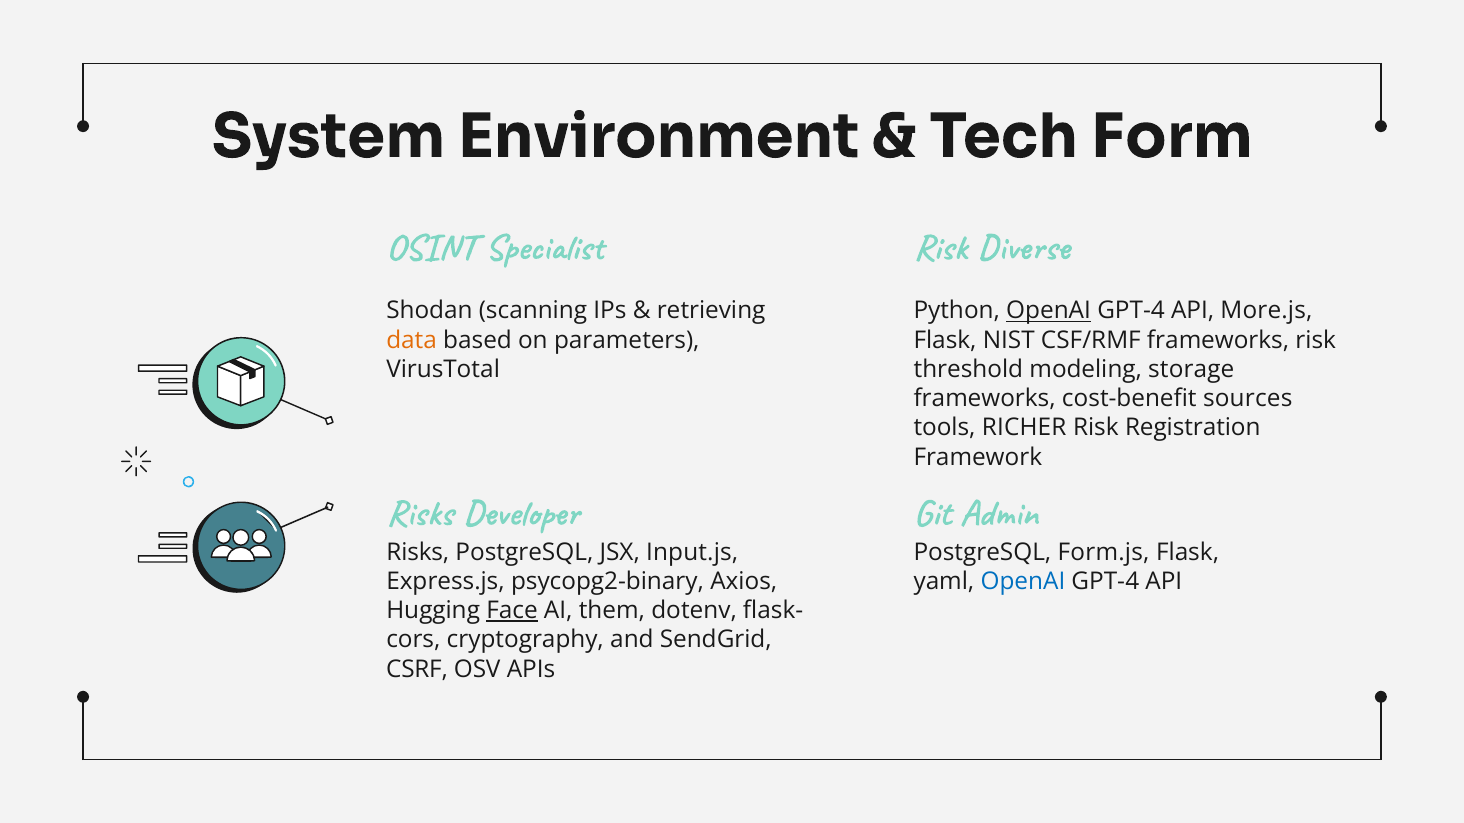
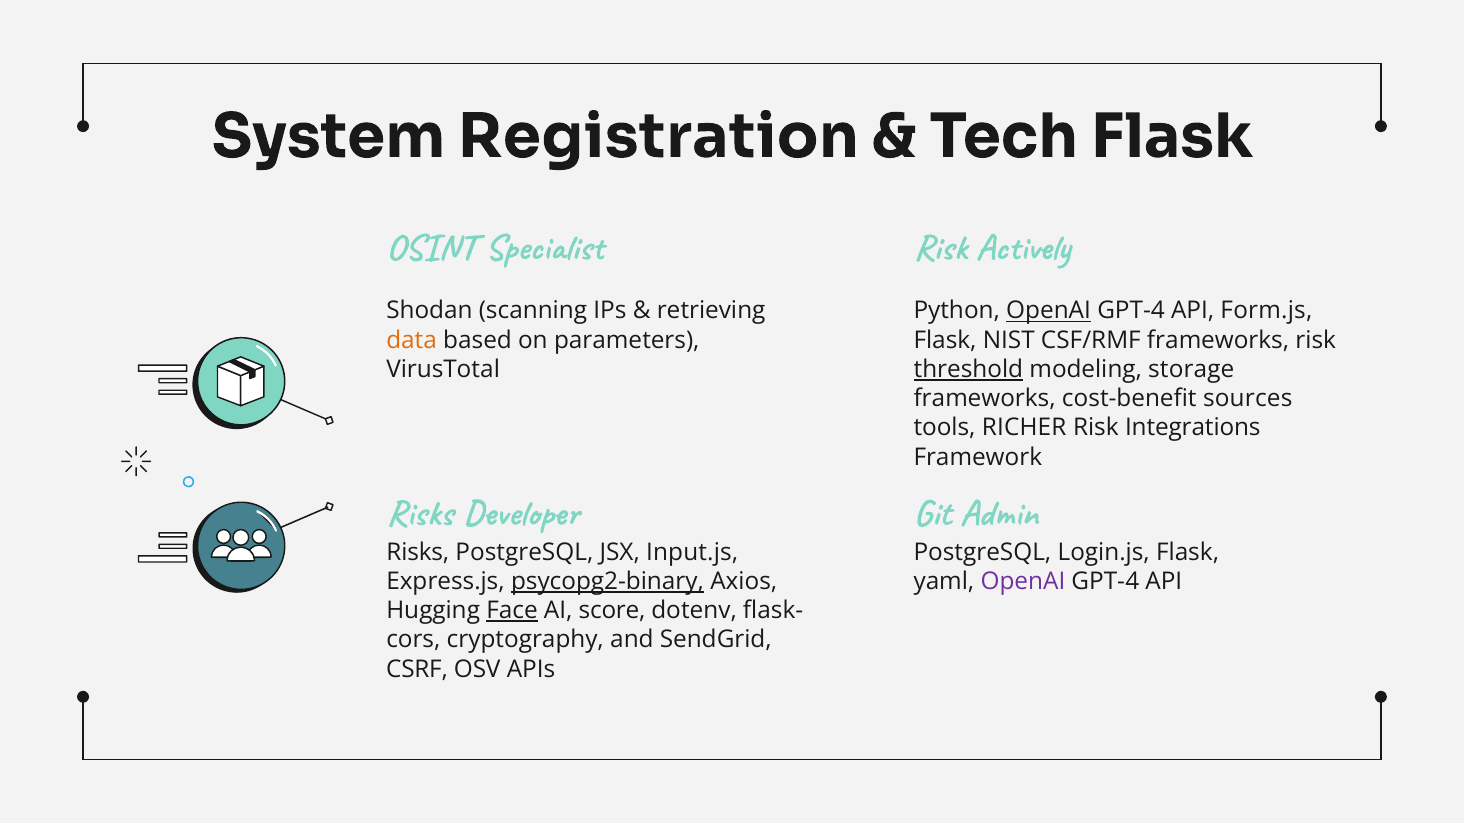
Environment: Environment -> Registration
Tech Form: Form -> Flask
Diverse: Diverse -> Actively
More.js: More.js -> Form.js
threshold underline: none -> present
Registration: Registration -> Integrations
Form.js: Form.js -> Login.js
psycopg2-binary underline: none -> present
OpenAI at (1023, 582) colour: blue -> purple
them: them -> score
